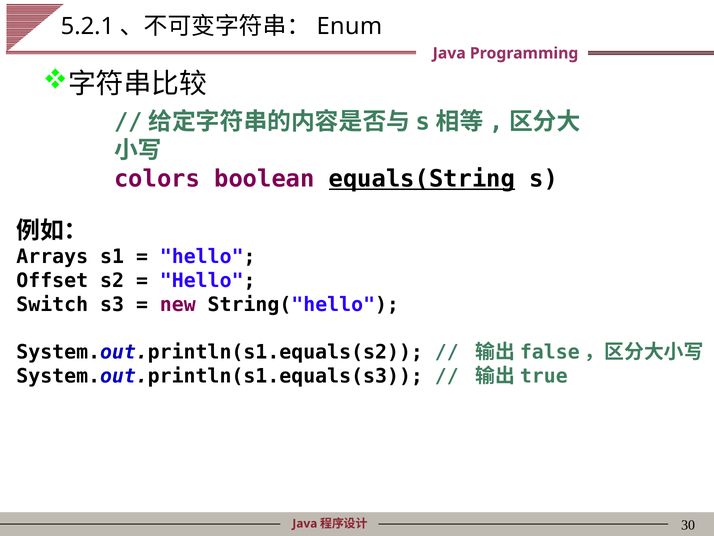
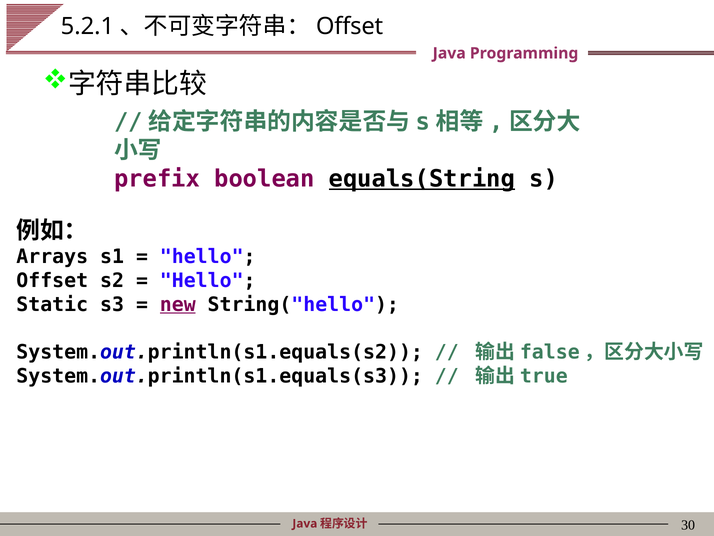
Enum at (349, 26): Enum -> Offset
colors: colors -> prefix
Switch: Switch -> Static
new underline: none -> present
